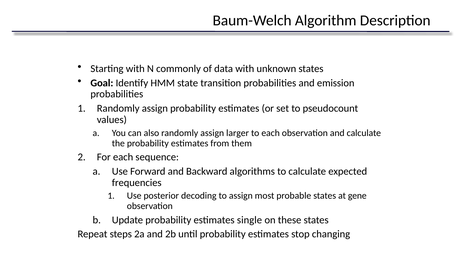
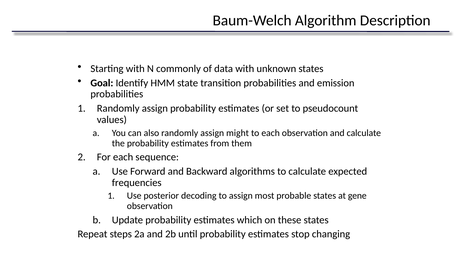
larger: larger -> might
single: single -> which
